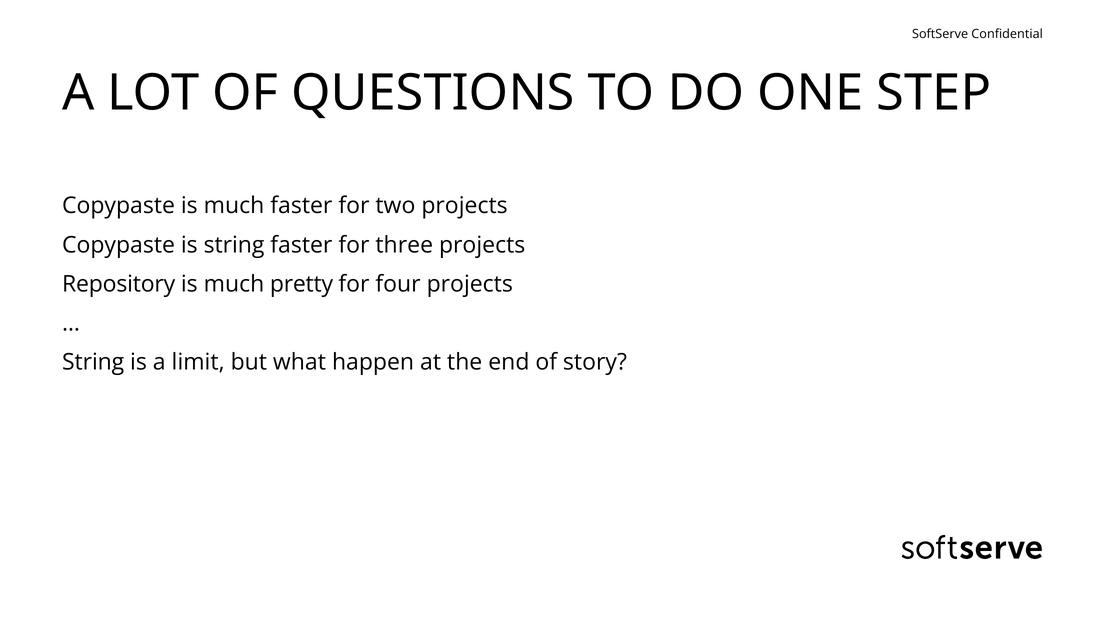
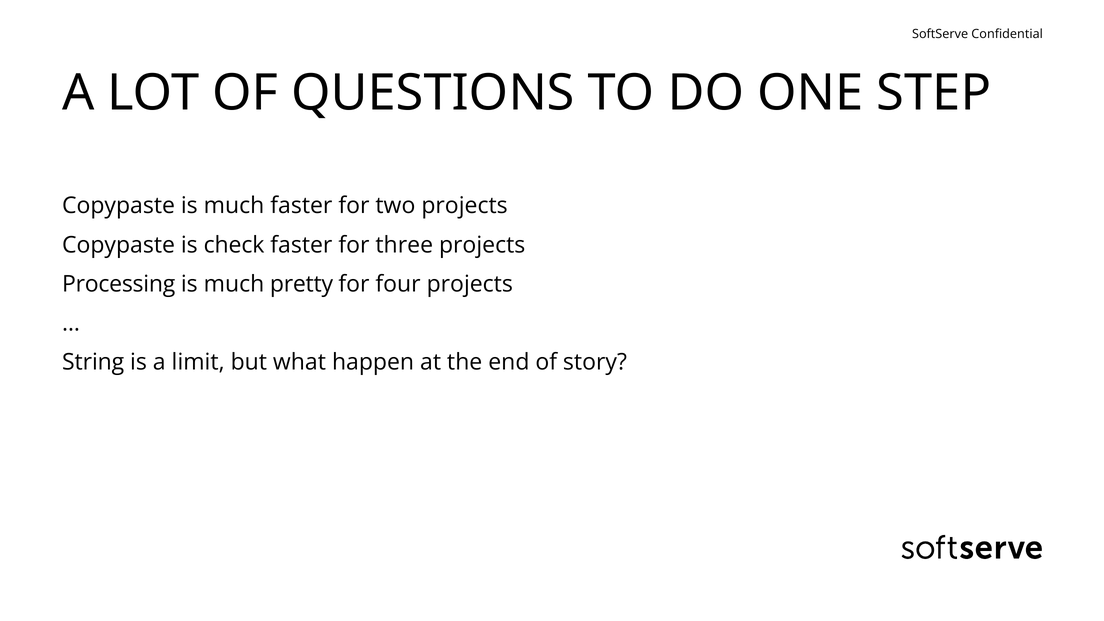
is string: string -> check
Repository: Repository -> Processing
